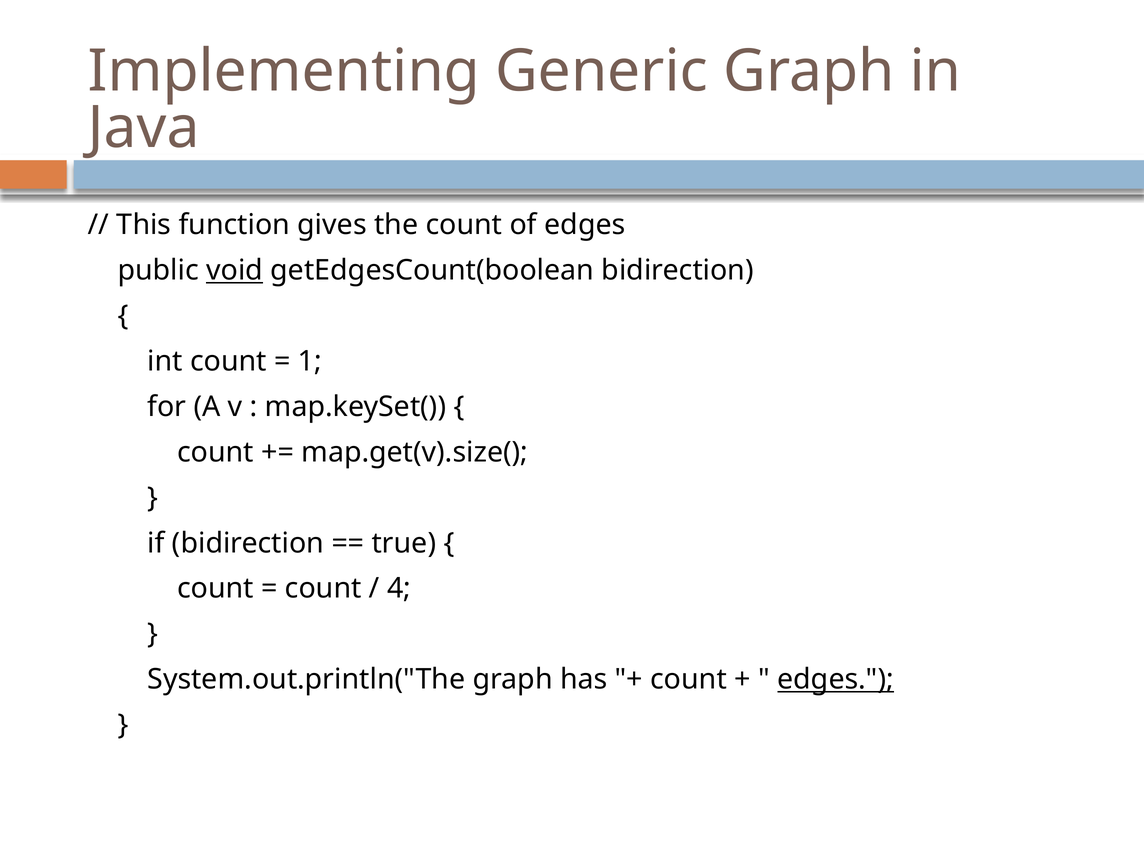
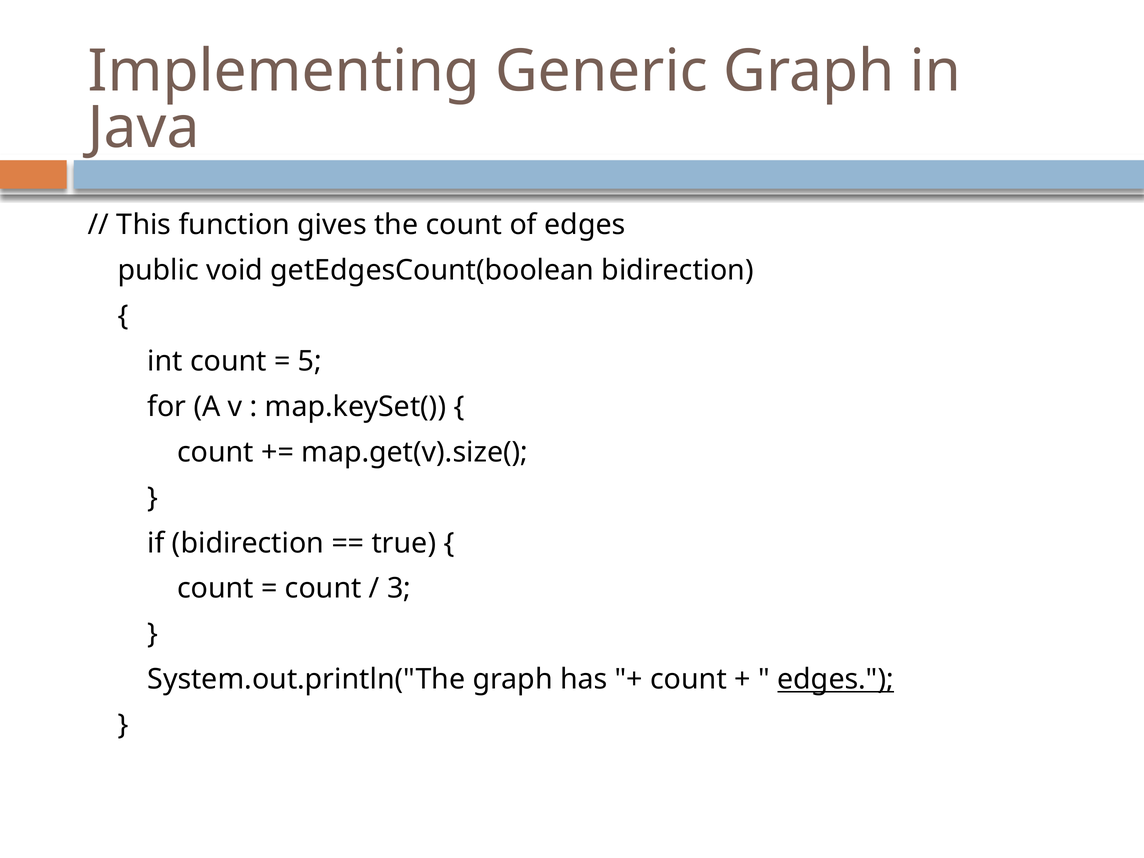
void underline: present -> none
1: 1 -> 5
4: 4 -> 3
